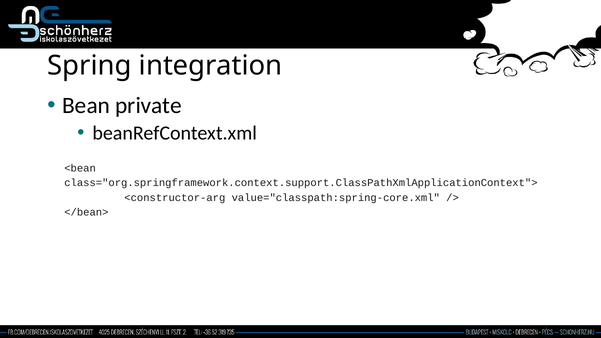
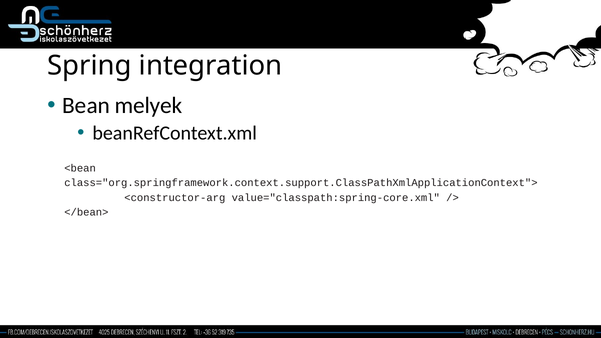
private: private -> melyek
